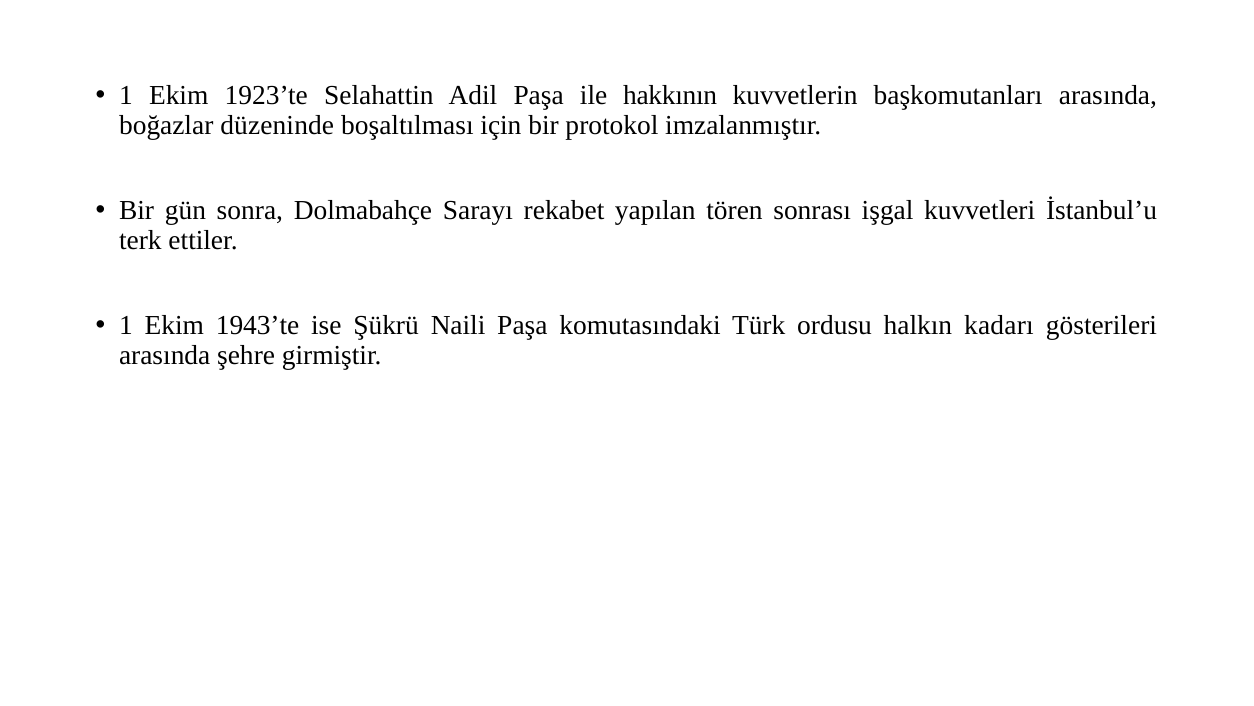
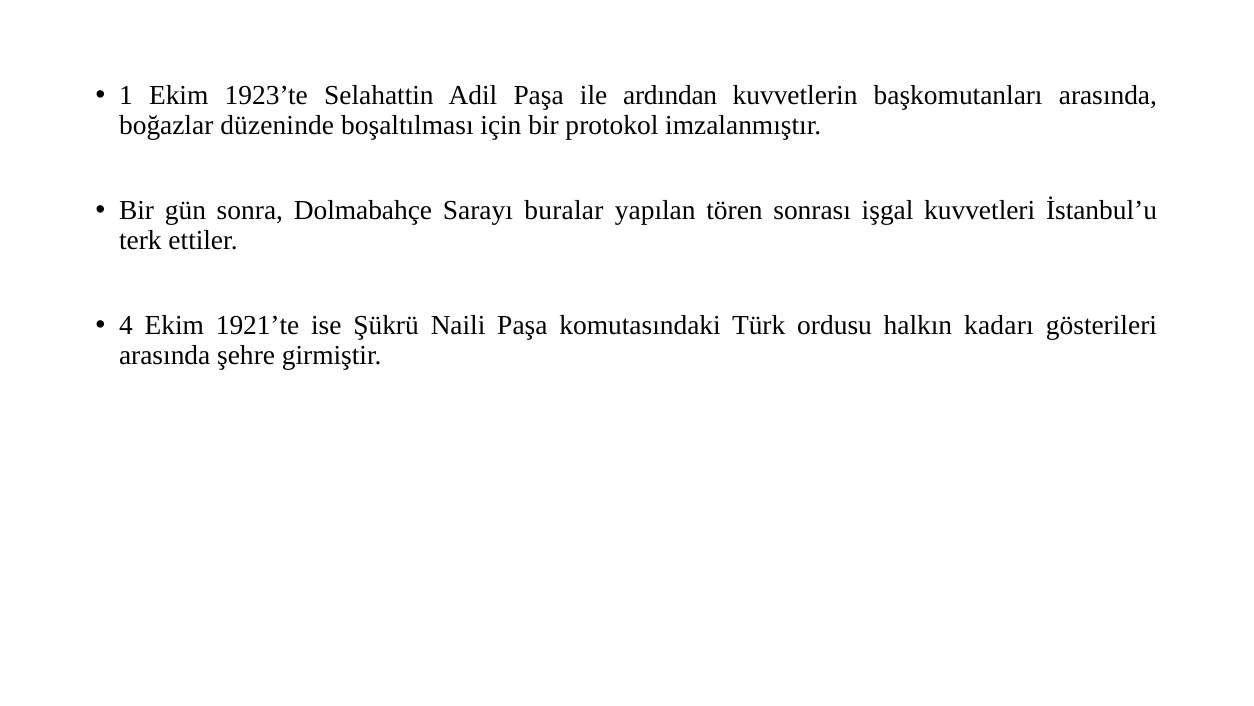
hakkının: hakkının -> ardından
rekabet: rekabet -> buralar
1 at (126, 325): 1 -> 4
1943’te: 1943’te -> 1921’te
